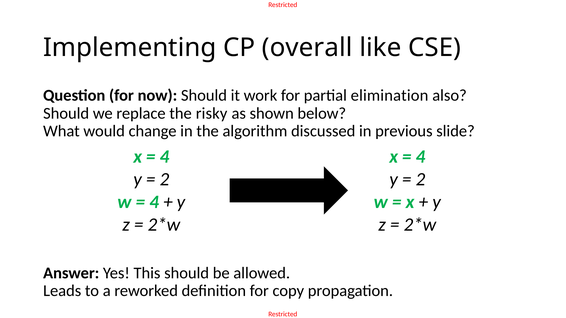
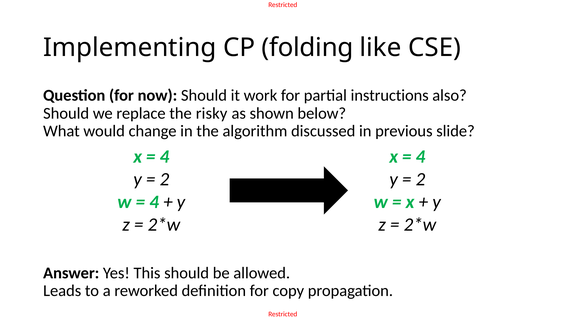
overall: overall -> folding
elimination: elimination -> instructions
